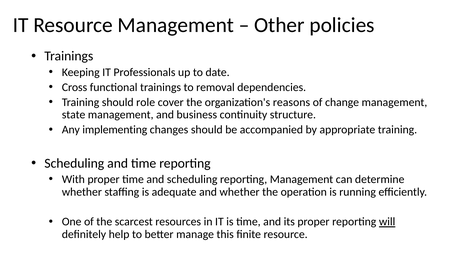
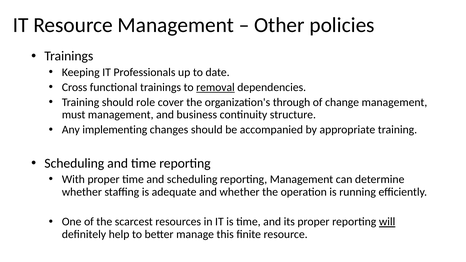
removal underline: none -> present
reasons: reasons -> through
state: state -> must
